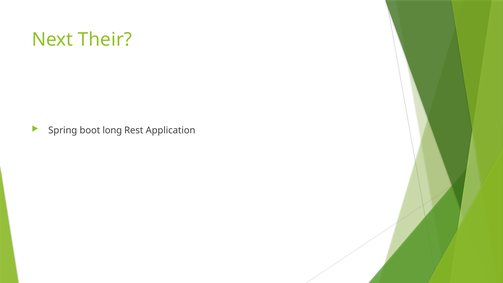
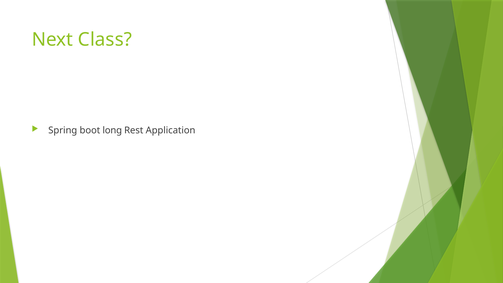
Their: Their -> Class
